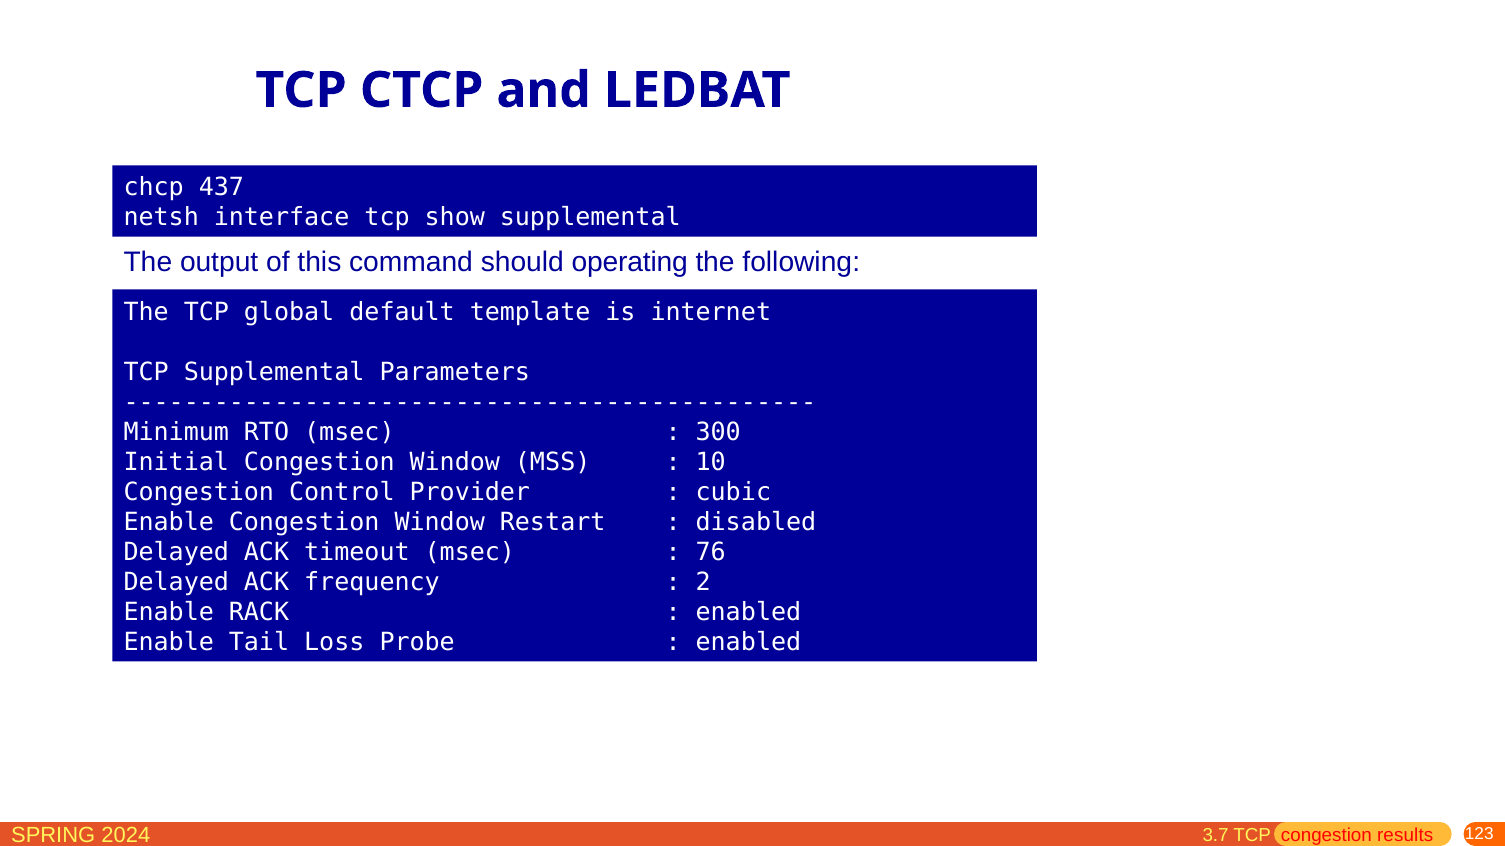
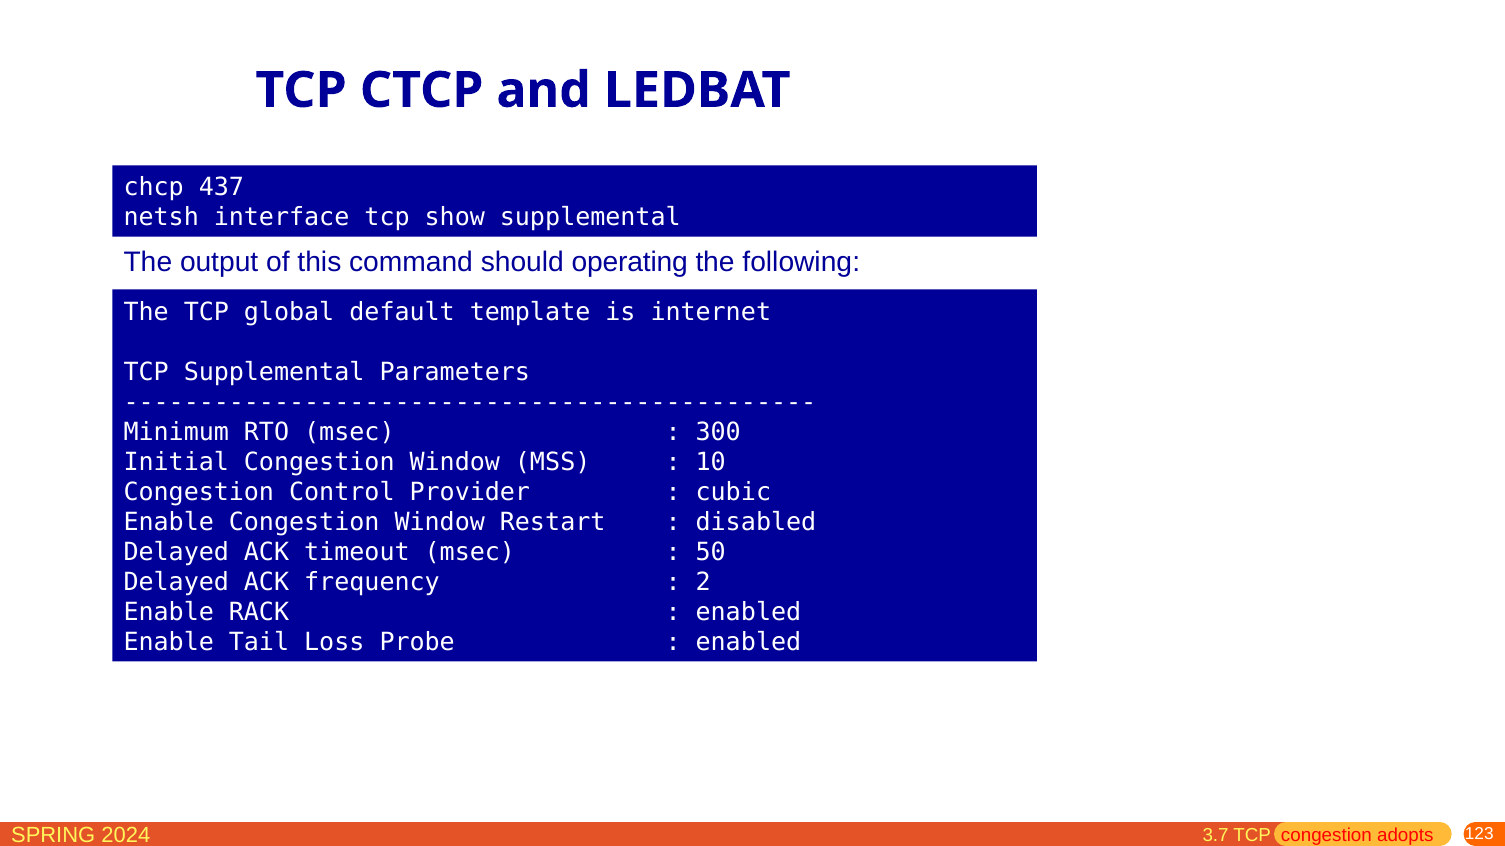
76: 76 -> 50
results: results -> adopts
